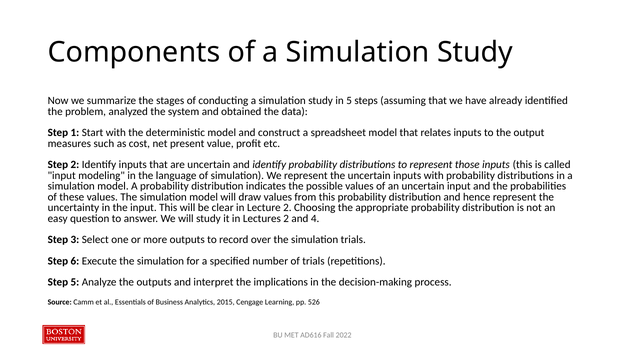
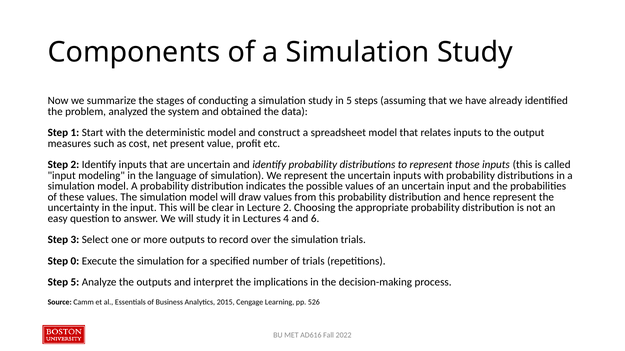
Lectures 2: 2 -> 4
4: 4 -> 6
6: 6 -> 0
